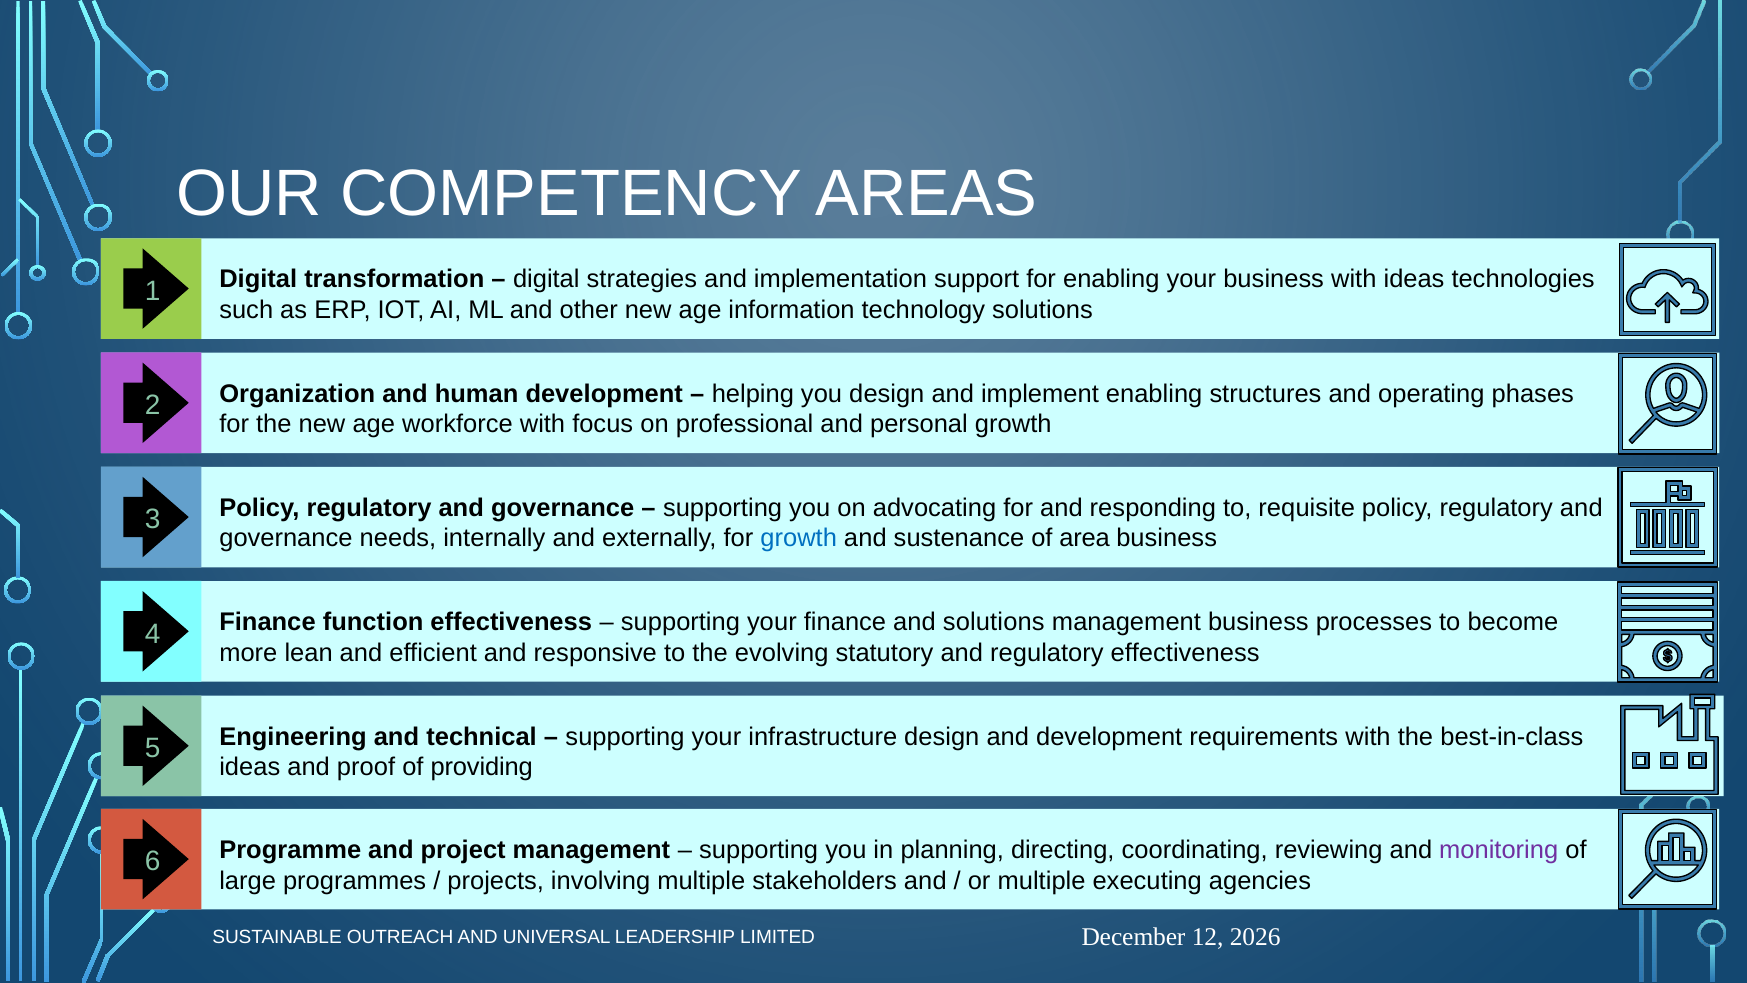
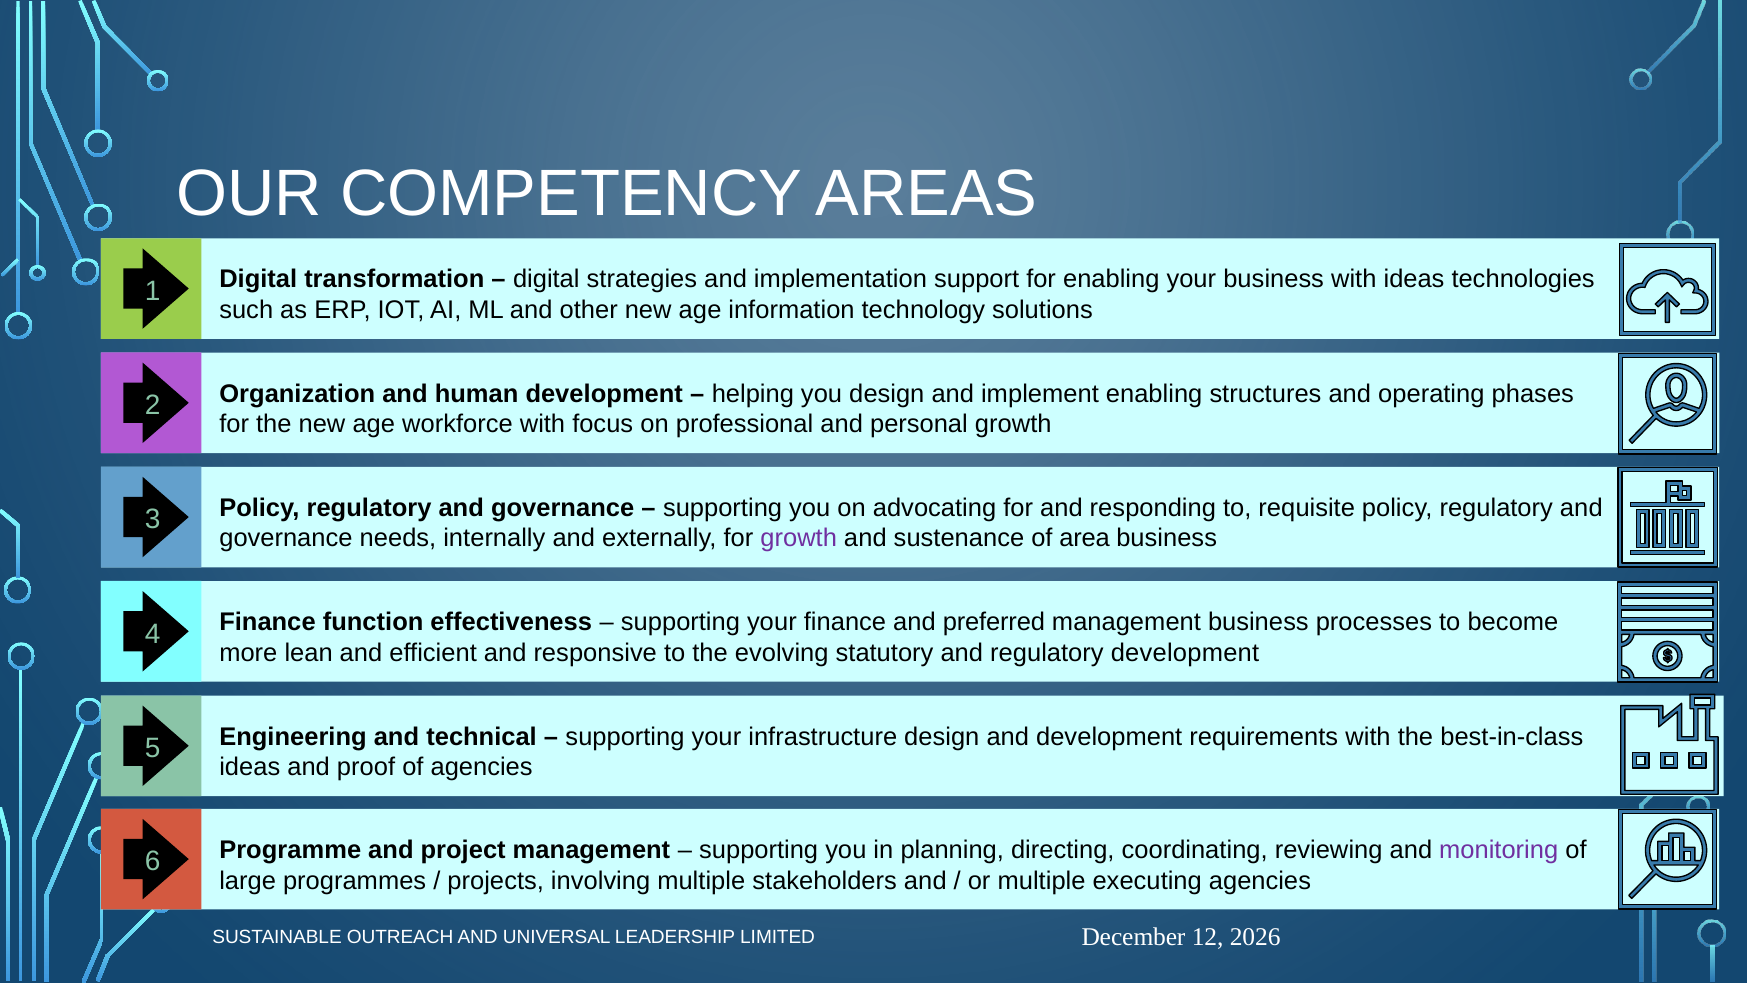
growth at (799, 538) colour: blue -> purple
and solutions: solutions -> preferred
regulatory effectiveness: effectiveness -> development
of providing: providing -> agencies
